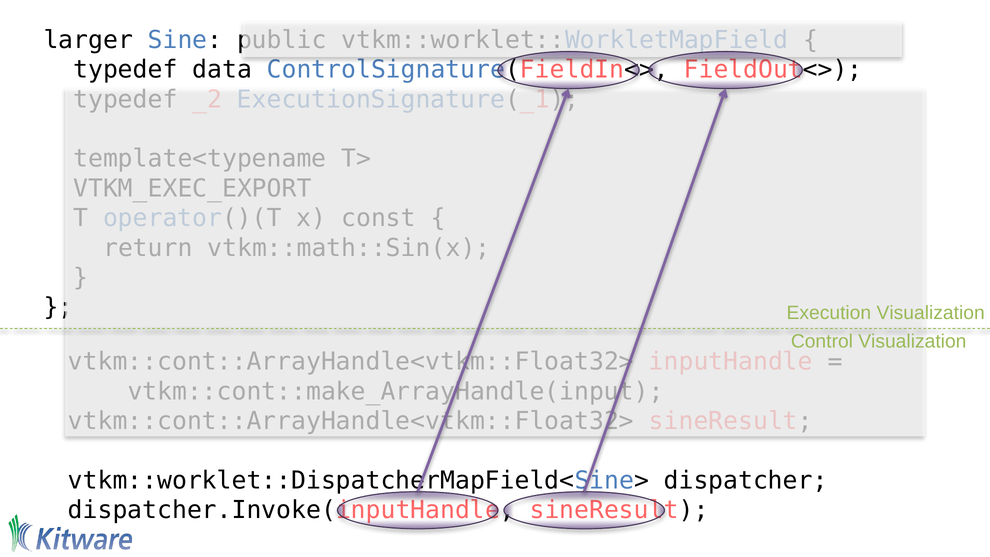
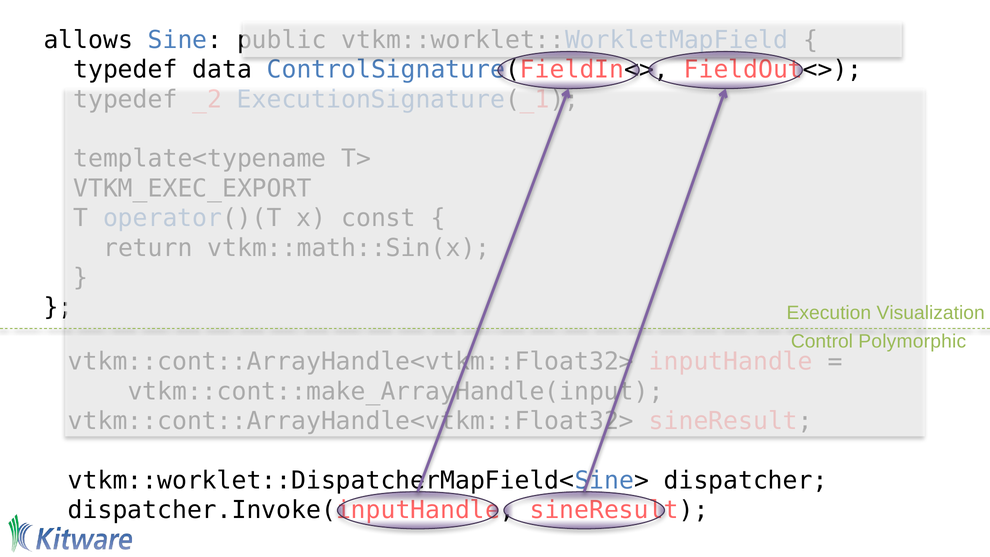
larger: larger -> allows
Control Visualization: Visualization -> Polymorphic
